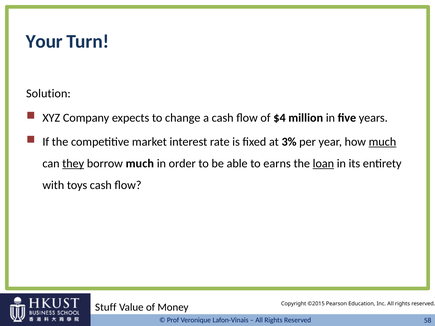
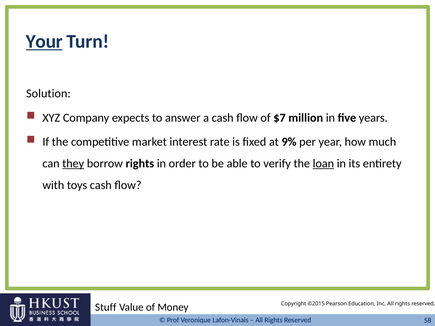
Your underline: none -> present
change: change -> answer
$4: $4 -> $7
3%: 3% -> 9%
much at (382, 142) underline: present -> none
borrow much: much -> rights
earns: earns -> verify
